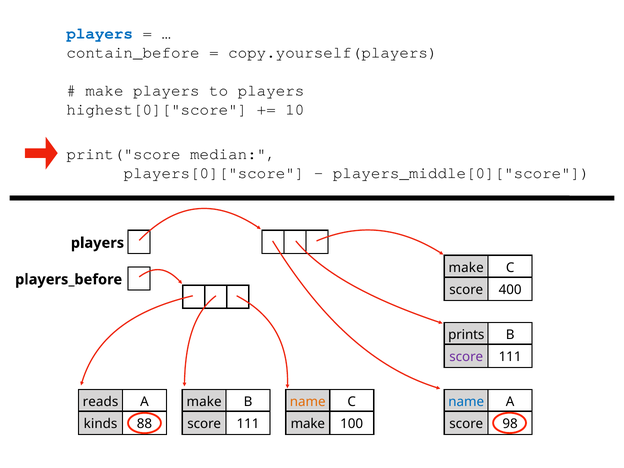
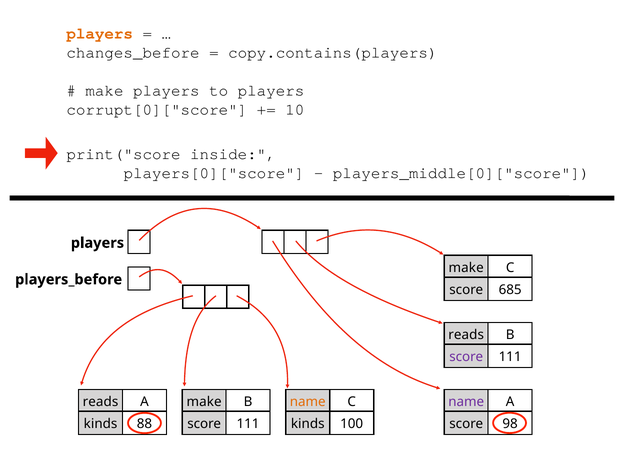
players at (100, 33) colour: blue -> orange
contain_before: contain_before -> changes_before
copy.yourself(players: copy.yourself(players -> copy.contains(players
highest[0]["score: highest[0]["score -> corrupt[0]["score
median: median -> inside
400: 400 -> 685
prints at (466, 335): prints -> reads
name at (466, 402) colour: blue -> purple
make at (308, 424): make -> kinds
